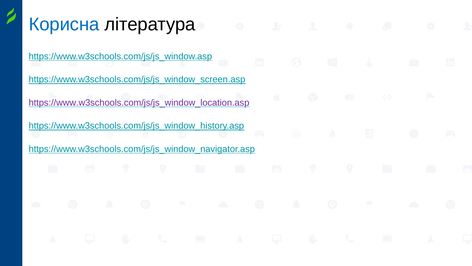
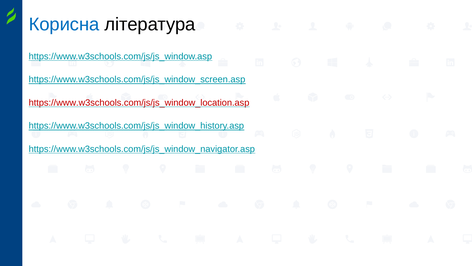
https://www.w3schools.com/js/js_window_location.asp colour: purple -> red
